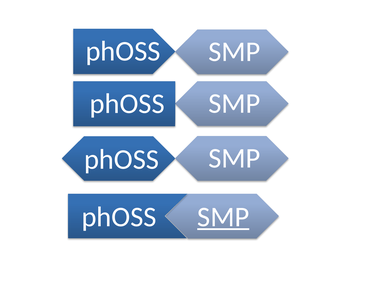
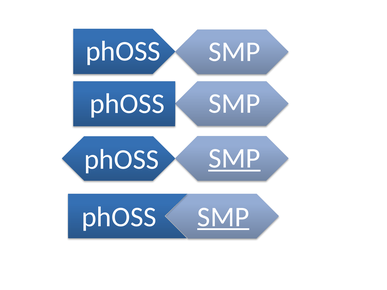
SMP at (234, 158) underline: none -> present
